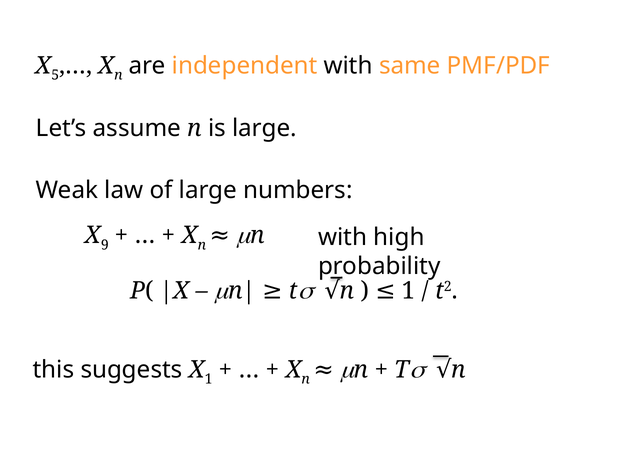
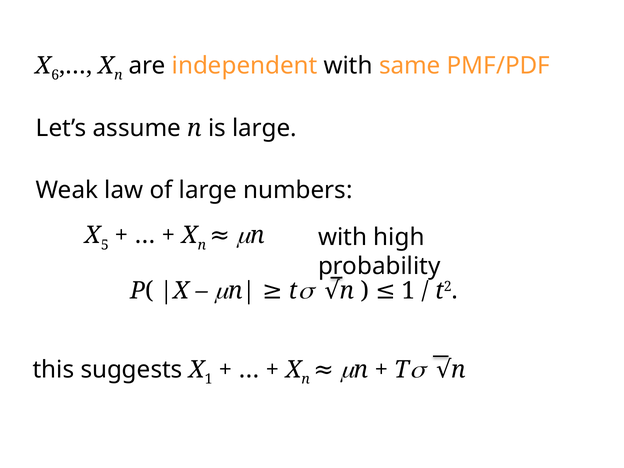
5: 5 -> 6
9: 9 -> 5
